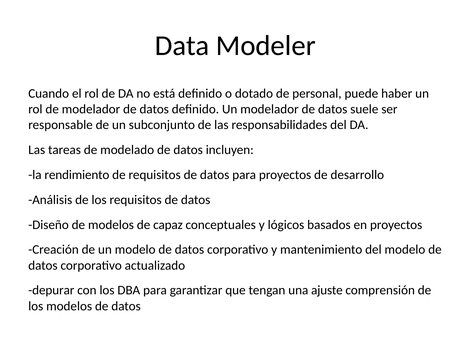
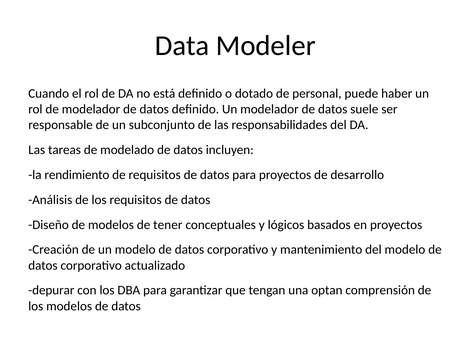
capaz: capaz -> tener
ajuste: ajuste -> optan
